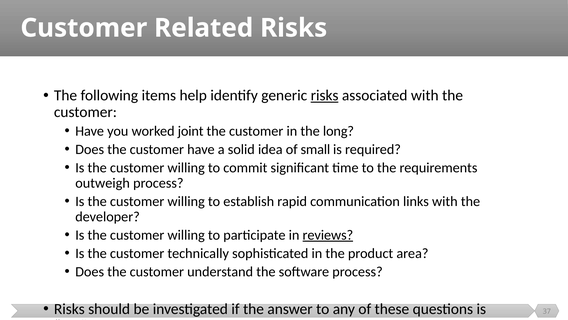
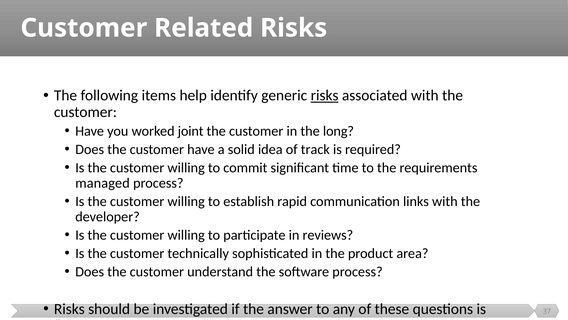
small: small -> track
outweigh: outweigh -> managed
reviews underline: present -> none
